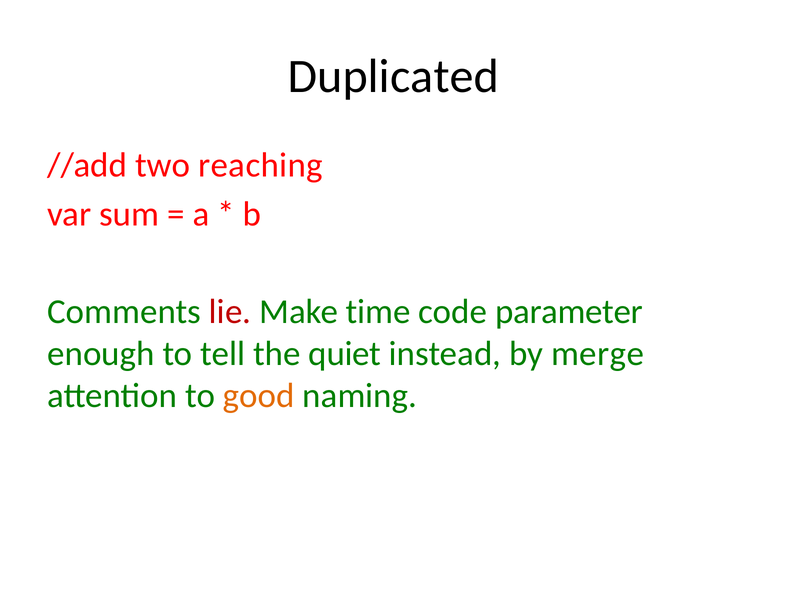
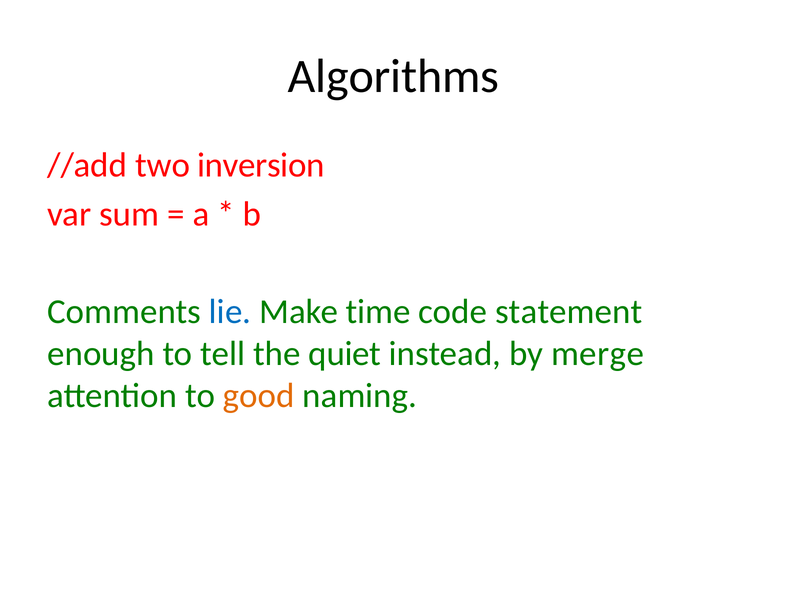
Duplicated: Duplicated -> Algorithms
reaching: reaching -> inversion
lie colour: red -> blue
parameter: parameter -> statement
